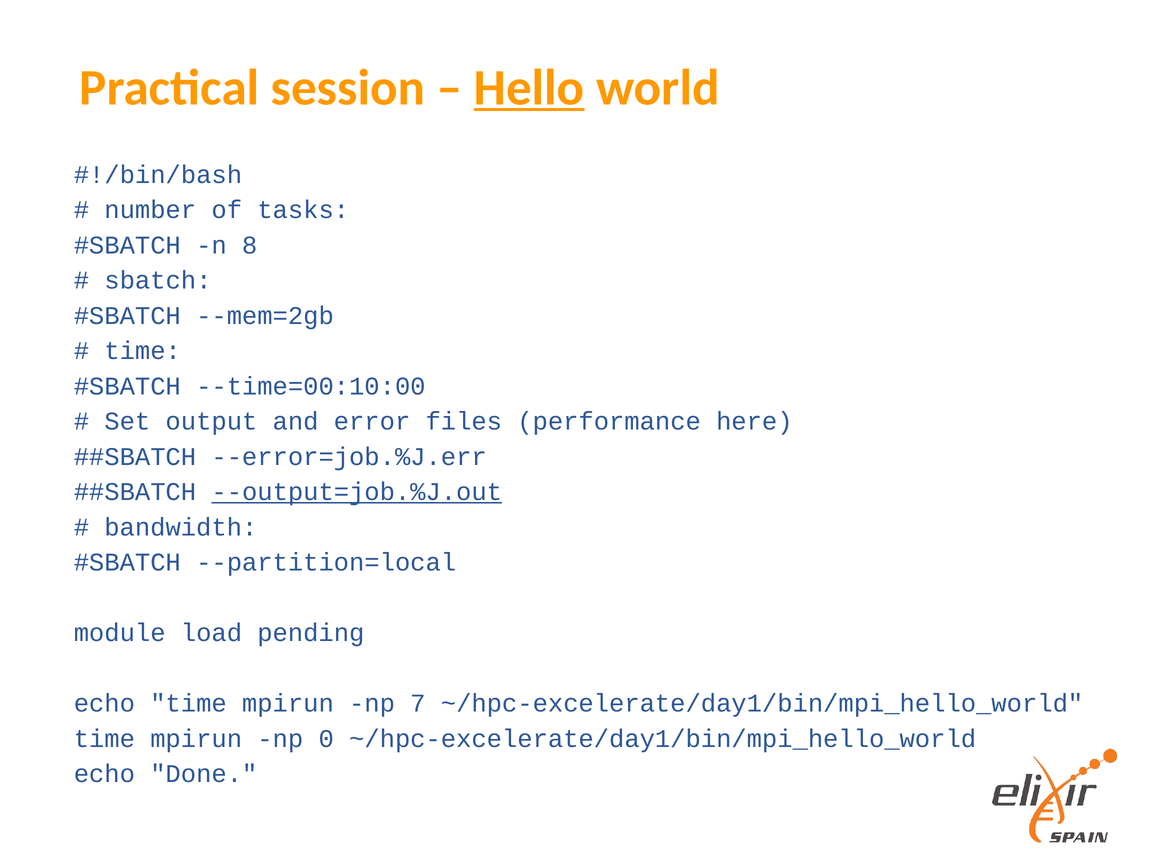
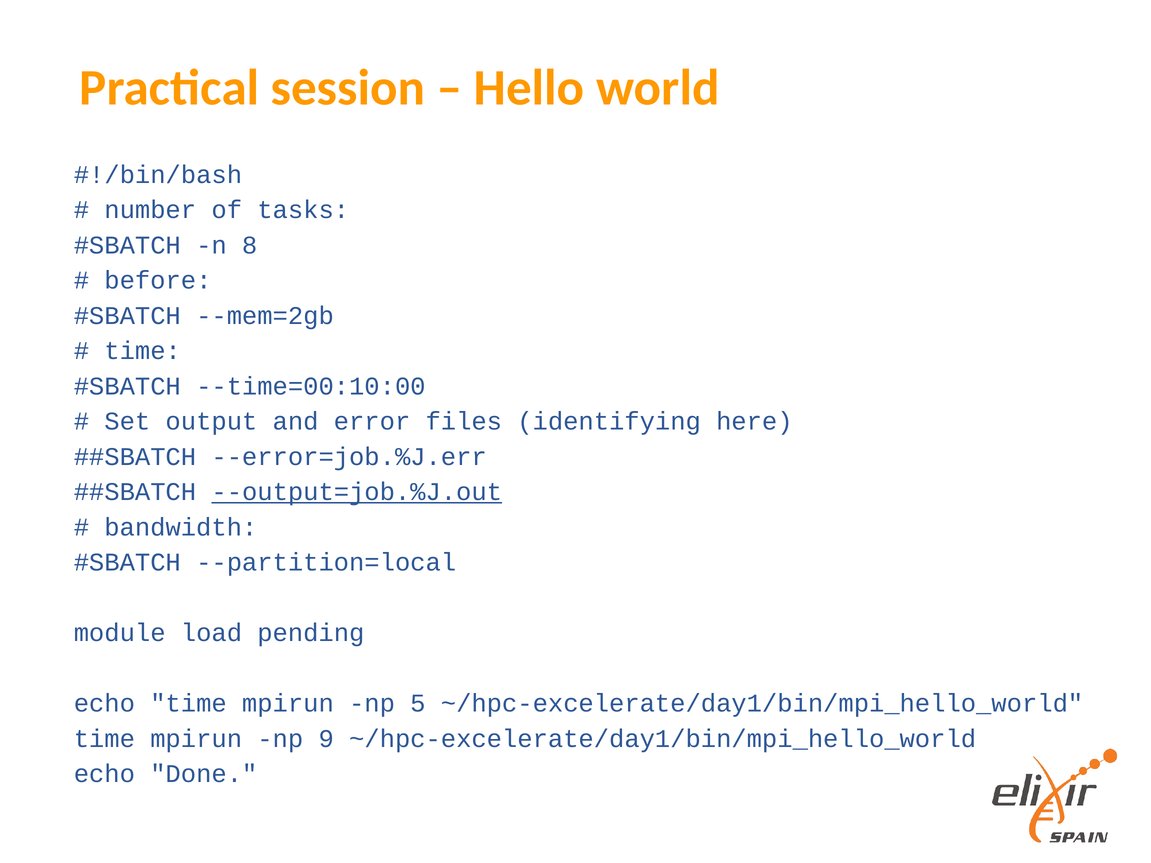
Hello underline: present -> none
sbatch: sbatch -> before
performance: performance -> identifying
7: 7 -> 5
0: 0 -> 9
